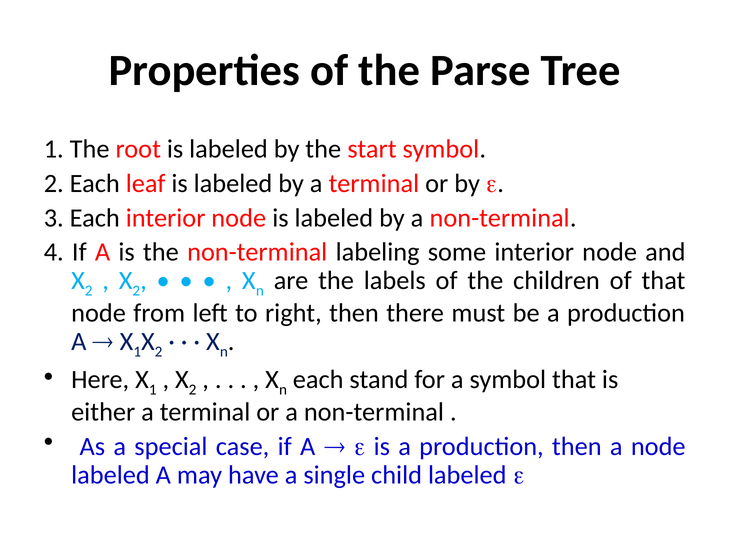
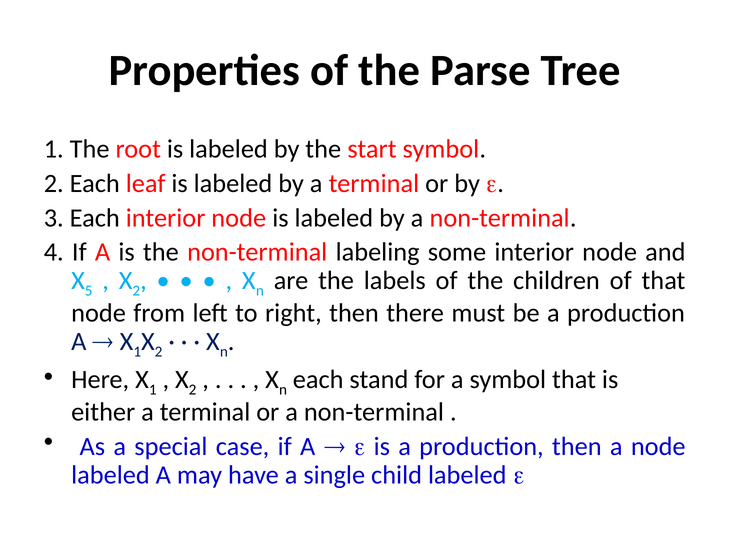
2 at (89, 291): 2 -> 5
